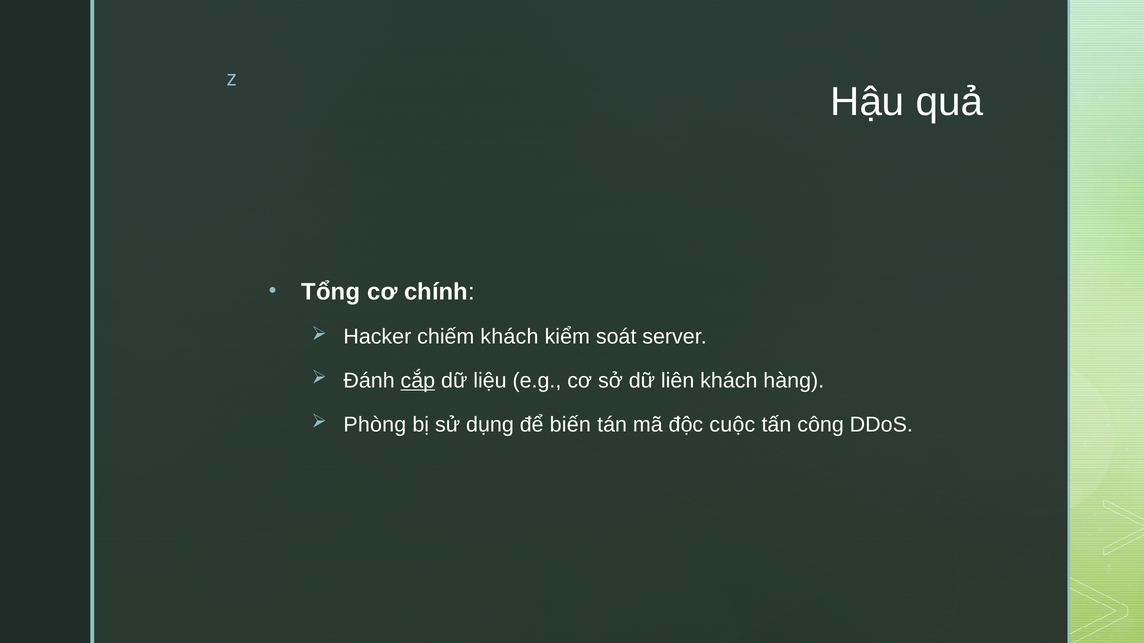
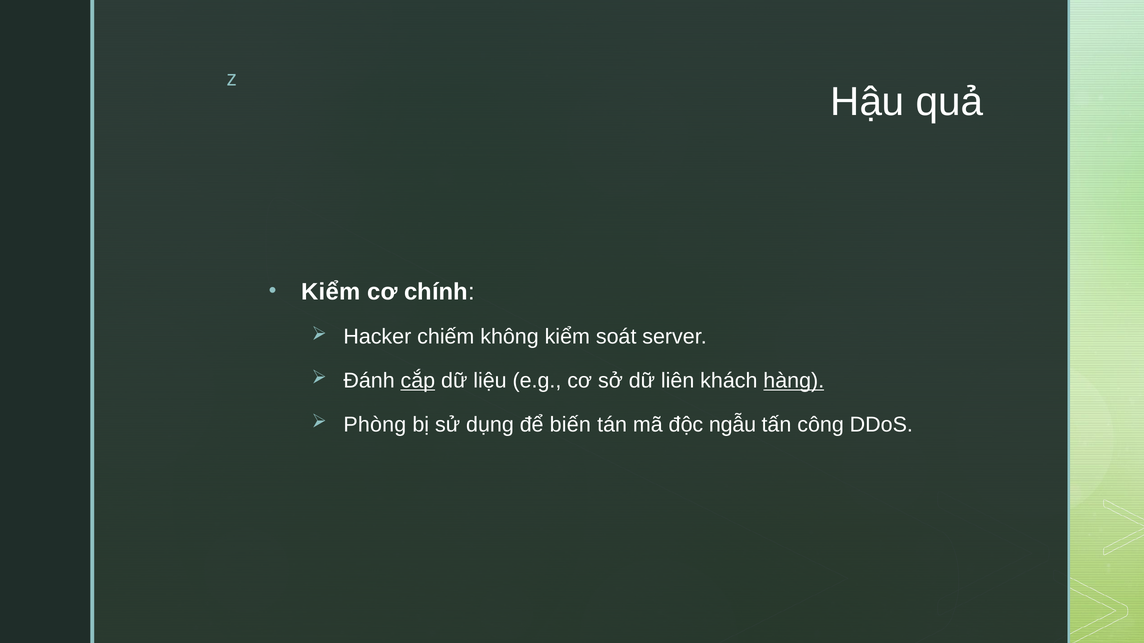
Tổng at (331, 292): Tổng -> Kiểm
chiếm khách: khách -> không
hàng underline: none -> present
cuộc: cuộc -> ngẫu
